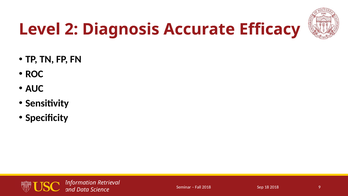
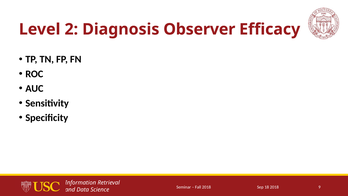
Accurate: Accurate -> Observer
